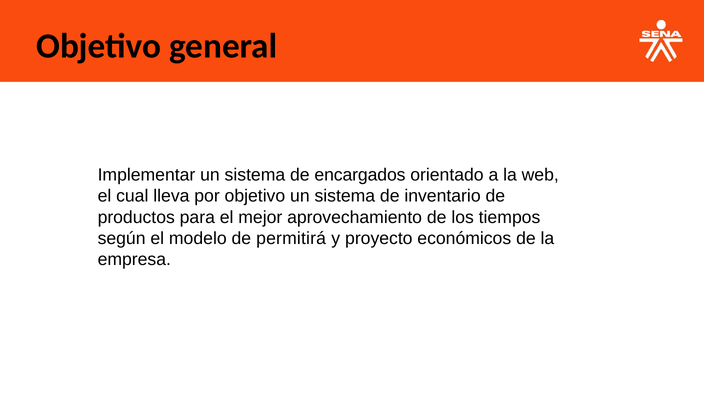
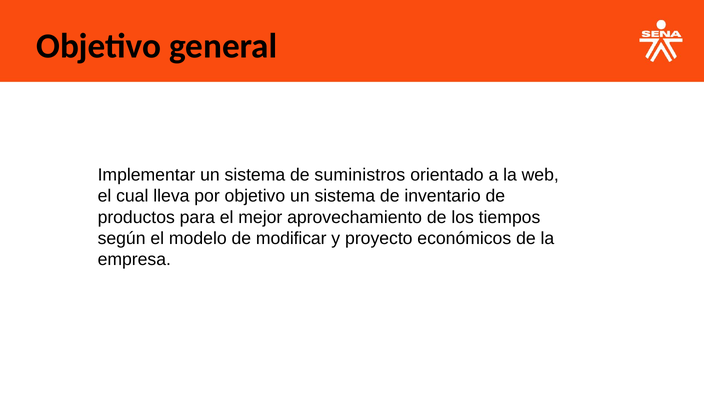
encargados: encargados -> suministros
permitirá: permitirá -> modificar
